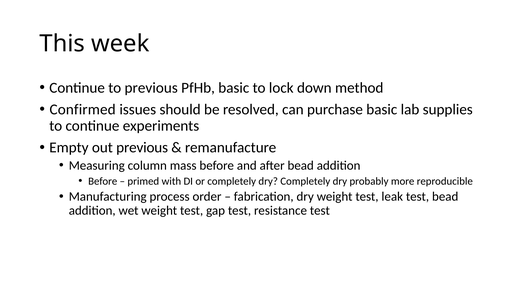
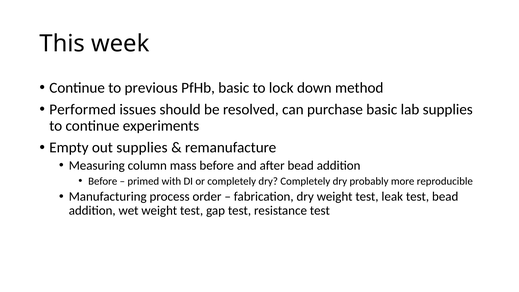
Confirmed: Confirmed -> Performed
out previous: previous -> supplies
